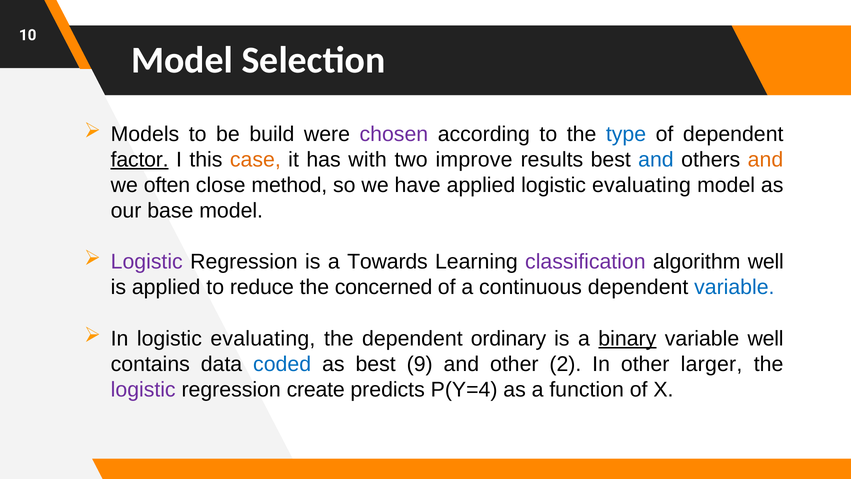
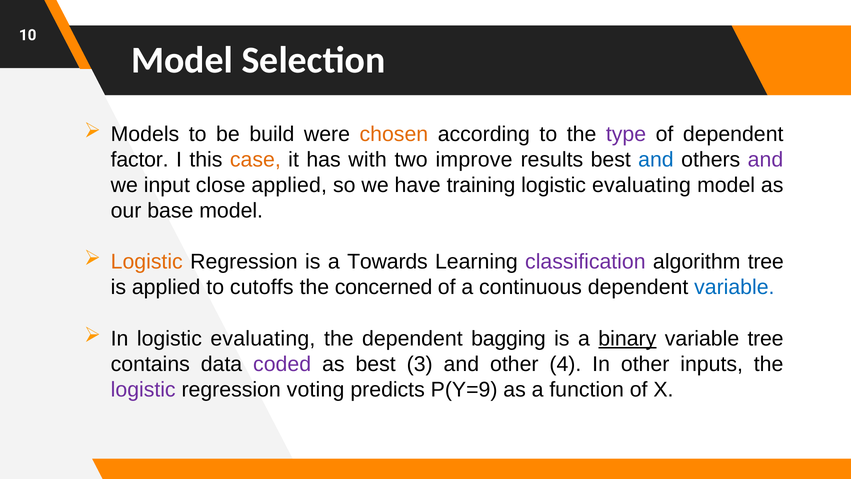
chosen colour: purple -> orange
type colour: blue -> purple
factor underline: present -> none
and at (765, 160) colour: orange -> purple
often: often -> input
close method: method -> applied
have applied: applied -> training
Logistic at (147, 262) colour: purple -> orange
algorithm well: well -> tree
reduce: reduce -> cutoffs
ordinary: ordinary -> bagging
variable well: well -> tree
coded colour: blue -> purple
9: 9 -> 3
2: 2 -> 4
larger: larger -> inputs
create: create -> voting
P(Y=4: P(Y=4 -> P(Y=9
